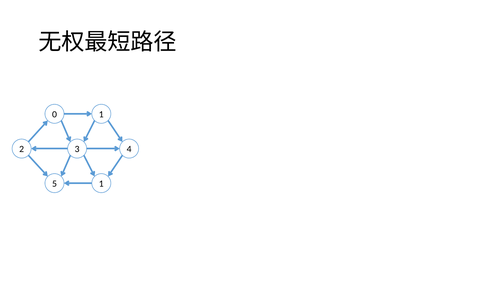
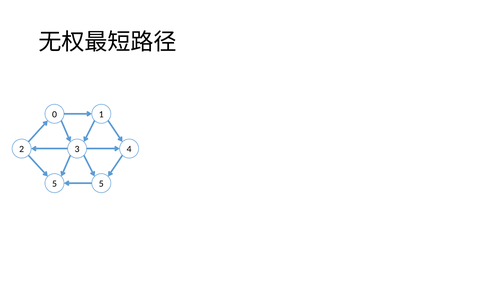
5 1: 1 -> 5
